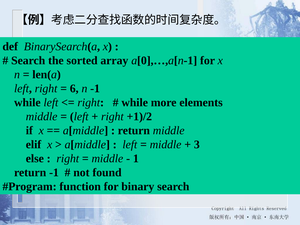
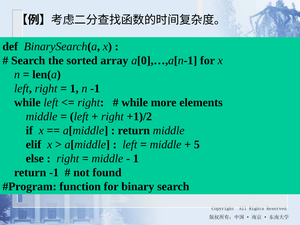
6 at (74, 88): 6 -> 1
3: 3 -> 5
